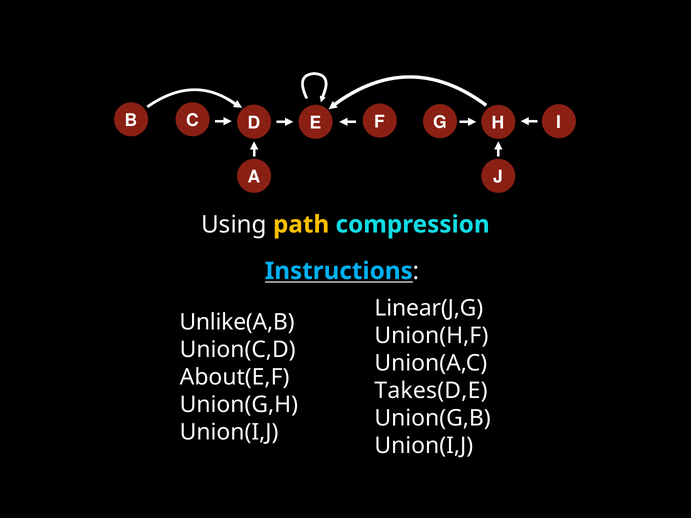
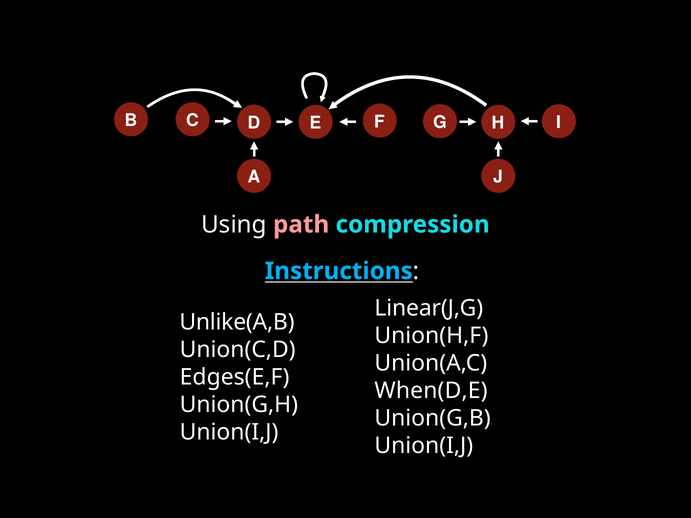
path colour: yellow -> pink
About(E,F: About(E,F -> Edges(E,F
Takes(D,E: Takes(D,E -> When(D,E
